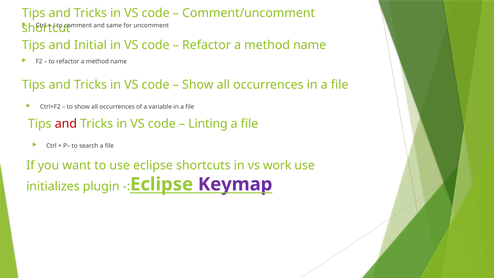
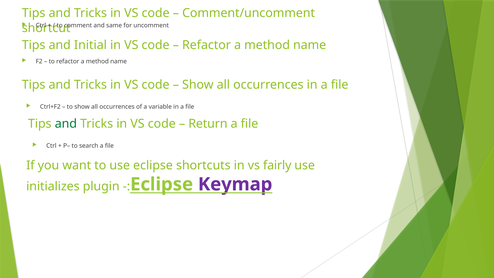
and at (66, 124) colour: red -> green
Linting: Linting -> Return
work: work -> fairly
